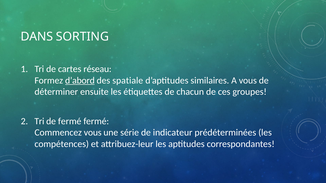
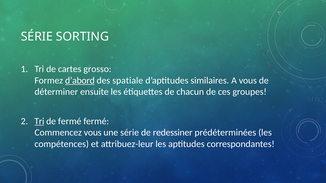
DANS at (37, 37): DANS -> SÉRIE
réseau: réseau -> grosso
Tri at (39, 121) underline: none -> present
indicateur: indicateur -> redessiner
